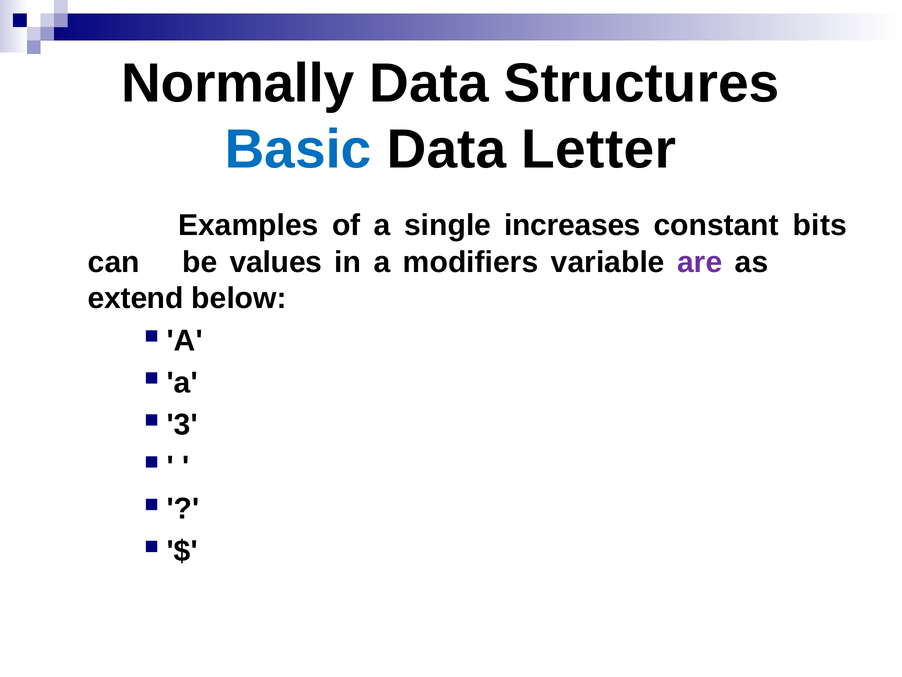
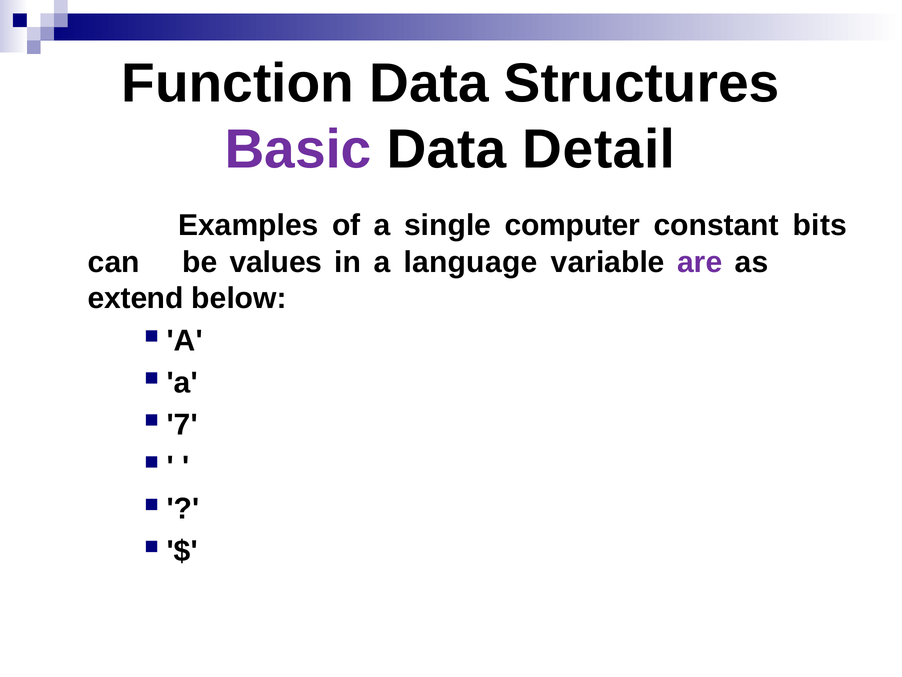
Normally: Normally -> Function
Basic colour: blue -> purple
Letter: Letter -> Detail
increases: increases -> computer
modifiers: modifiers -> language
3: 3 -> 7
